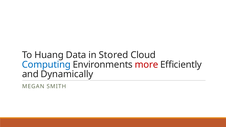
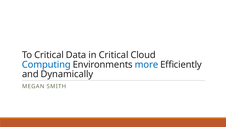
To Huang: Huang -> Critical
in Stored: Stored -> Critical
more colour: red -> blue
